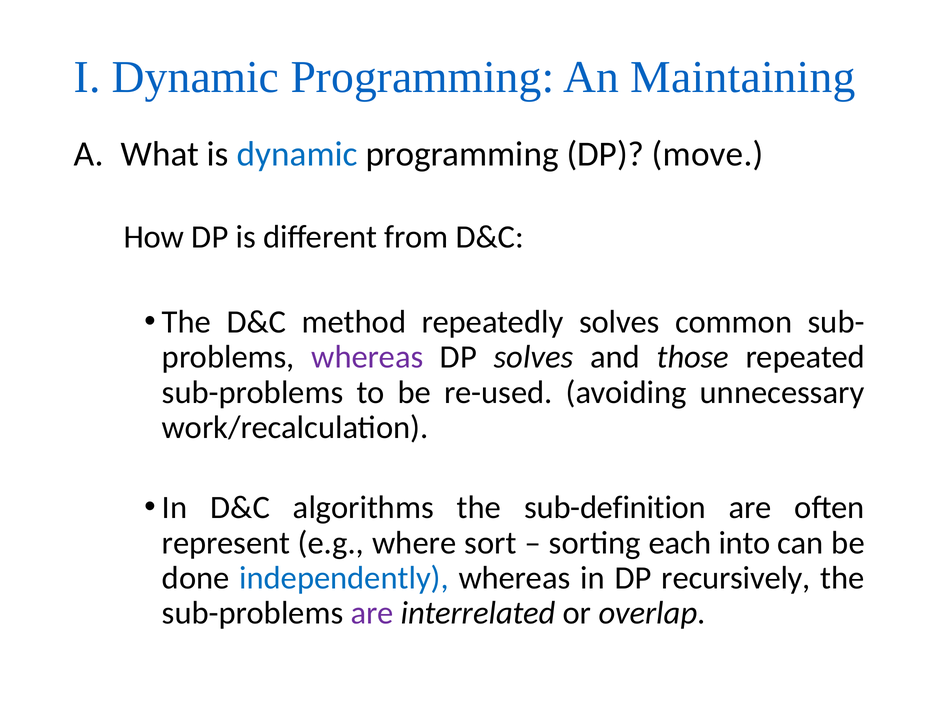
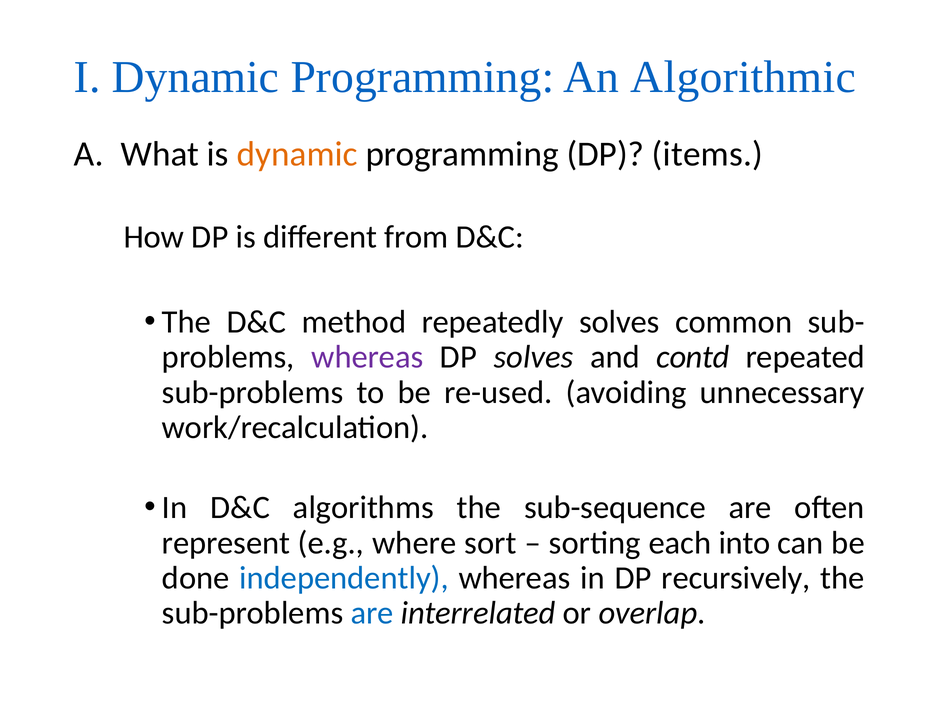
Maintaining: Maintaining -> Algorithmic
dynamic at (297, 154) colour: blue -> orange
move: move -> items
those: those -> contd
sub-definition: sub-definition -> sub-sequence
are at (372, 613) colour: purple -> blue
